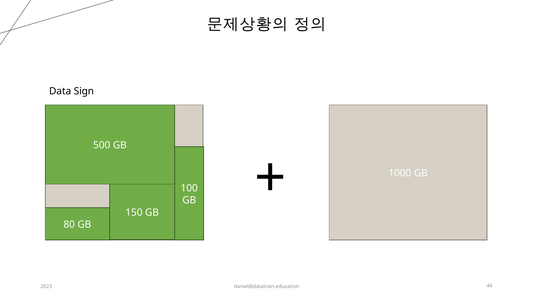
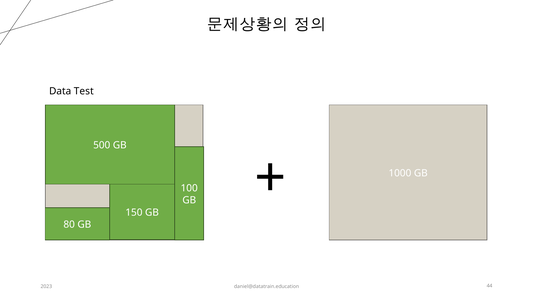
Sign: Sign -> Test
